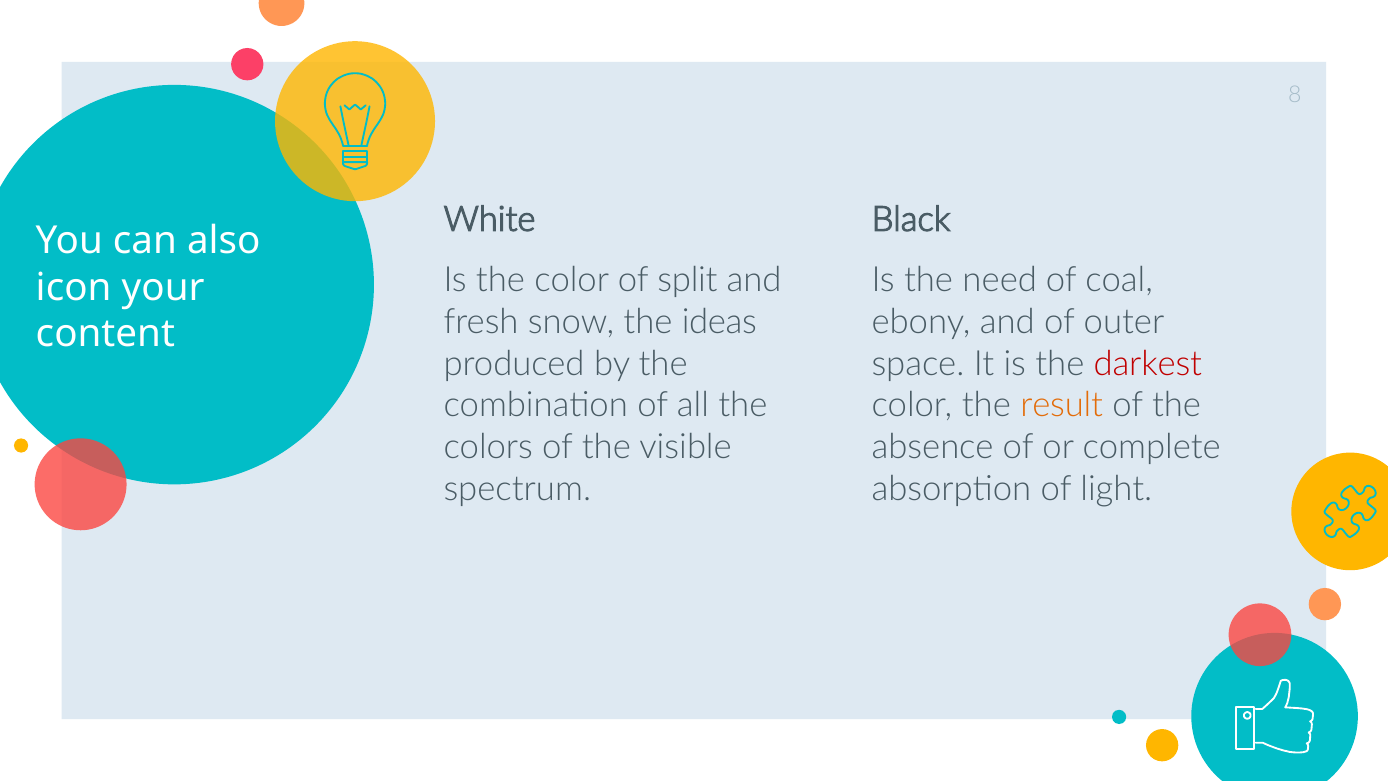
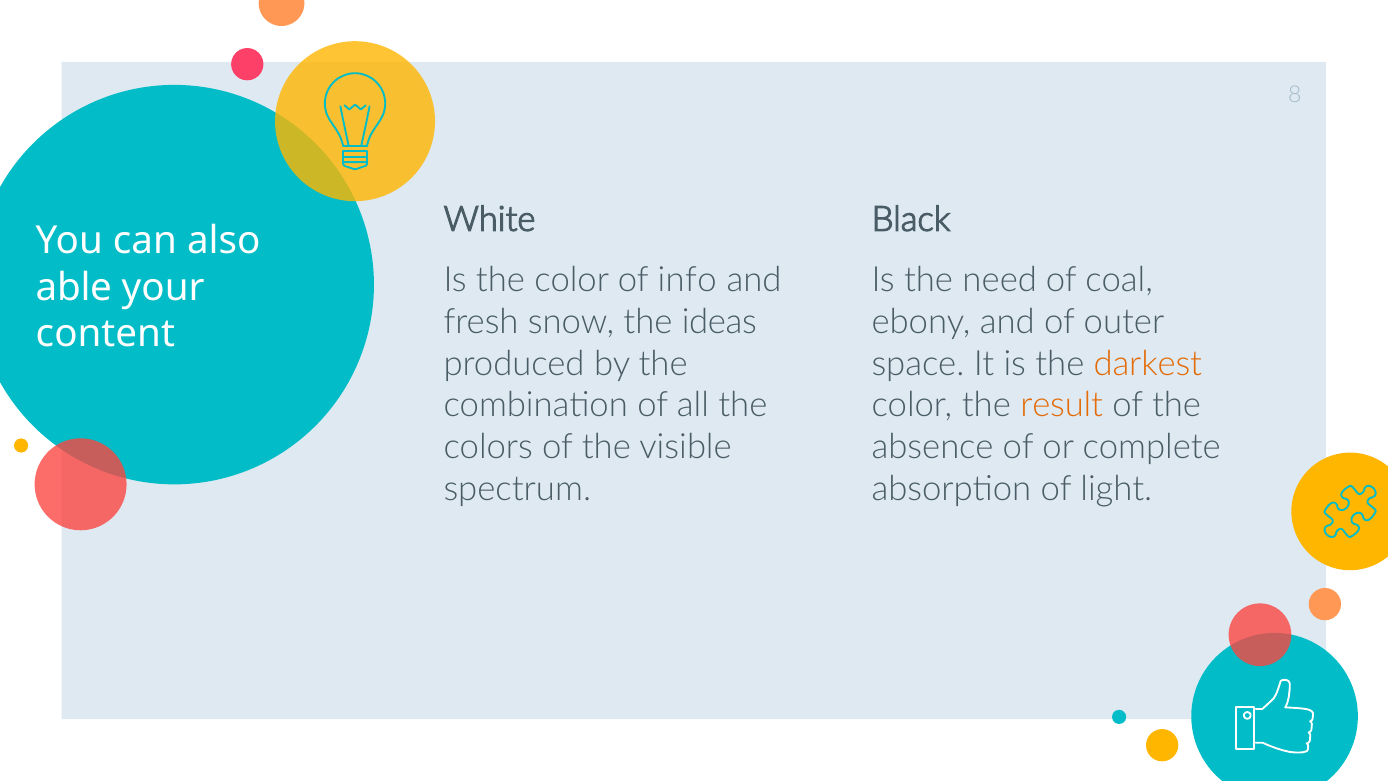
split: split -> info
icon: icon -> able
darkest colour: red -> orange
